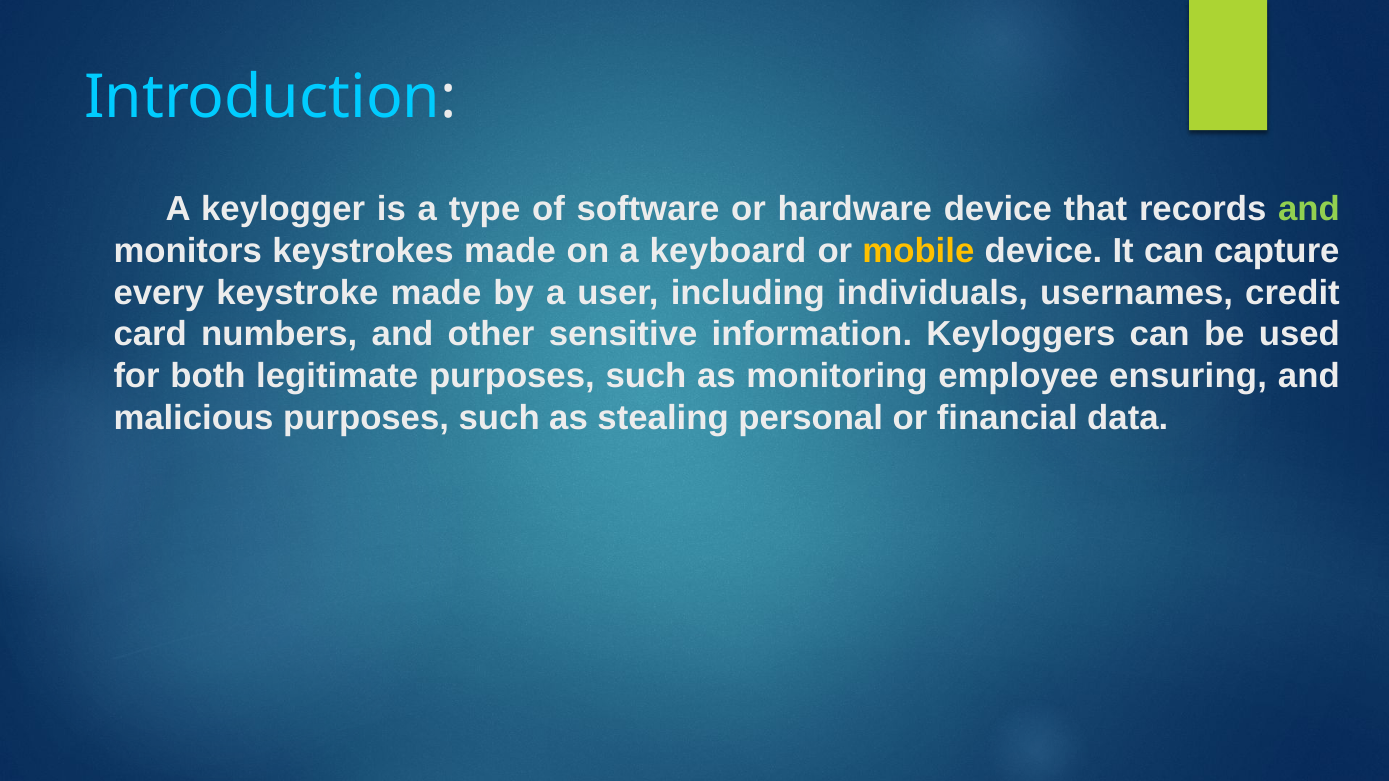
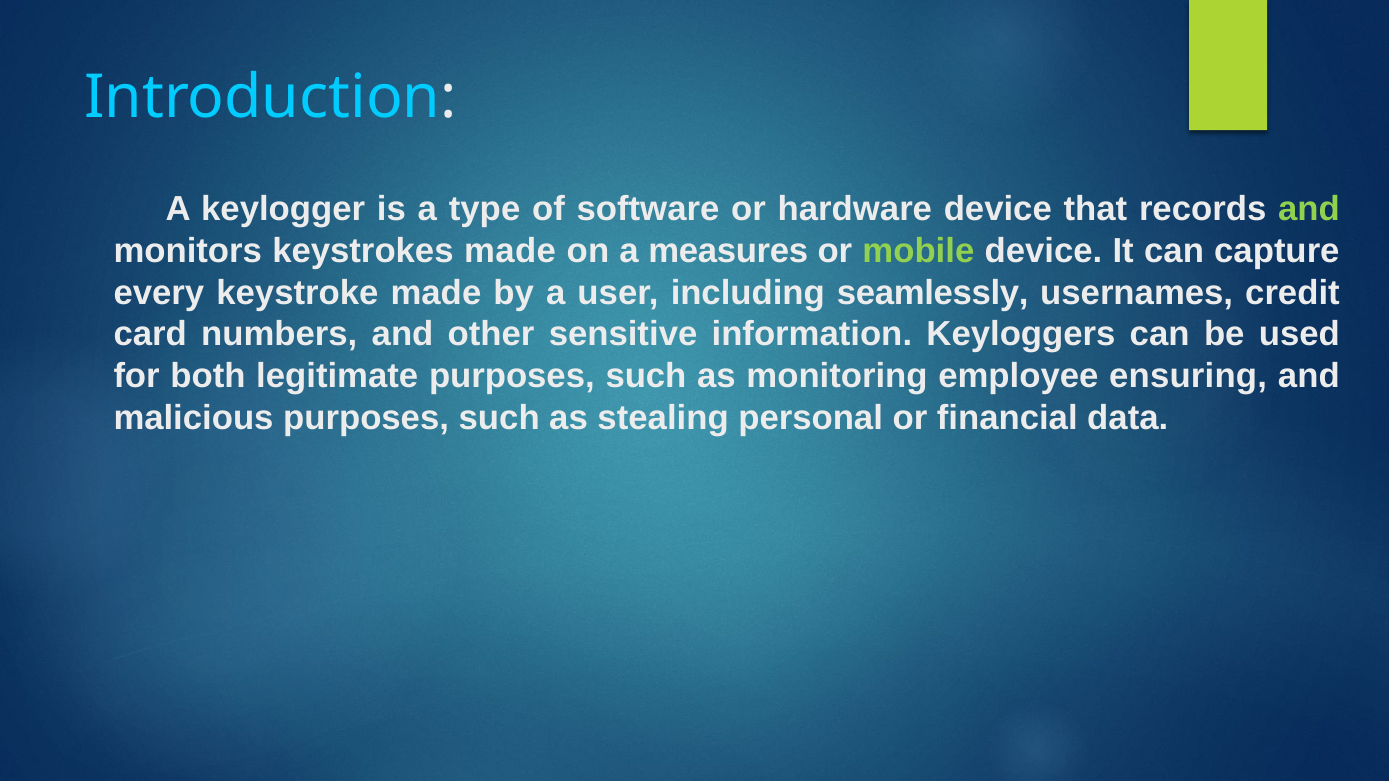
keyboard: keyboard -> measures
mobile colour: yellow -> light green
individuals: individuals -> seamlessly
